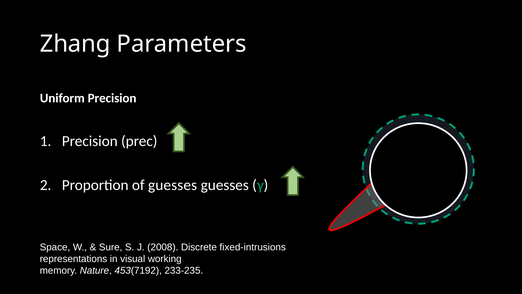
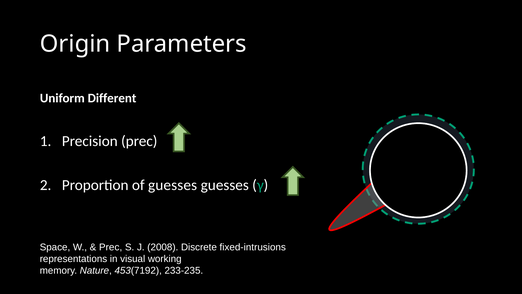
Zhang: Zhang -> Origin
Uniform Precision: Precision -> Different
Sure at (111, 247): Sure -> Prec
